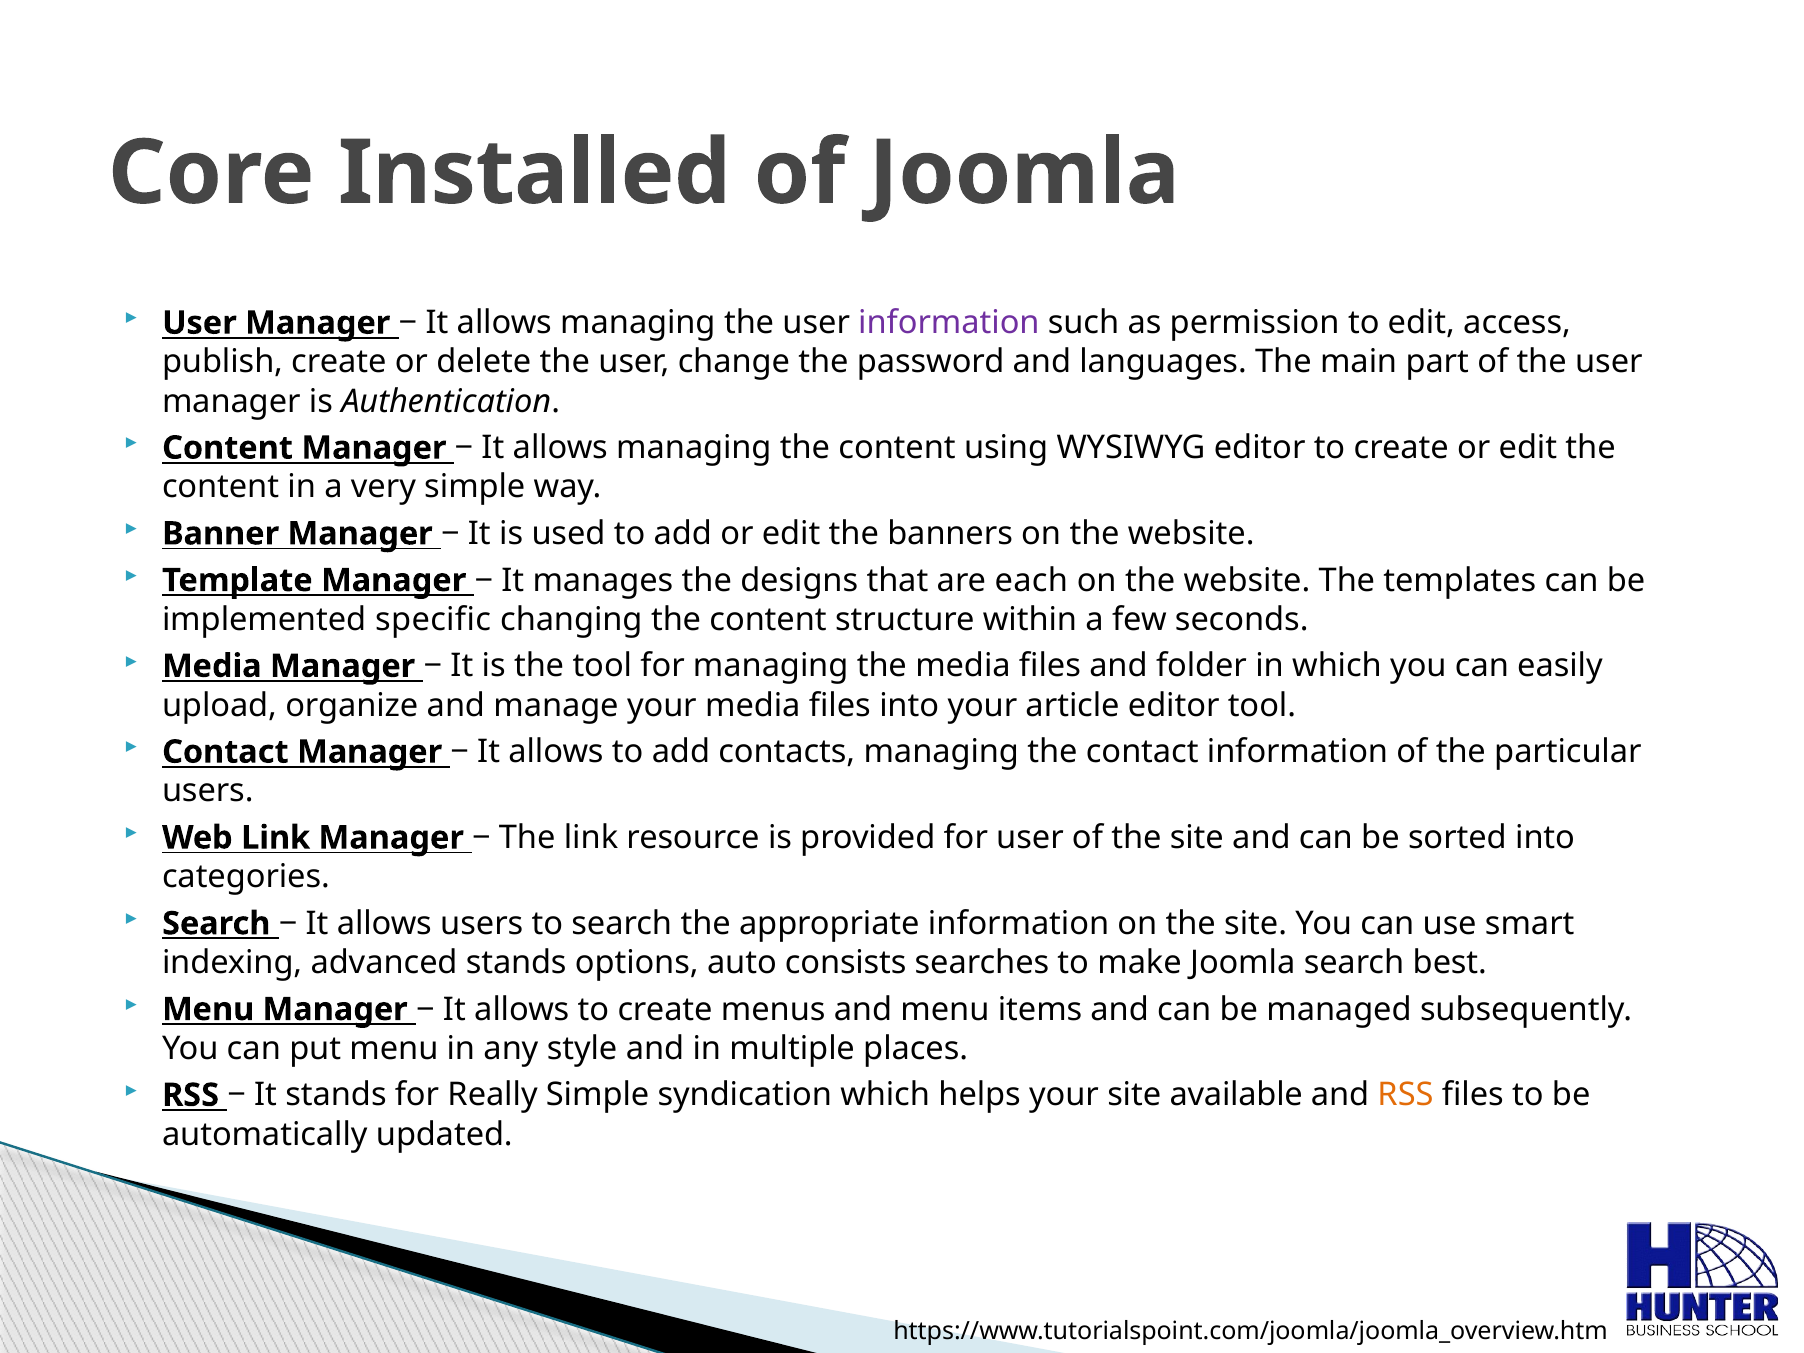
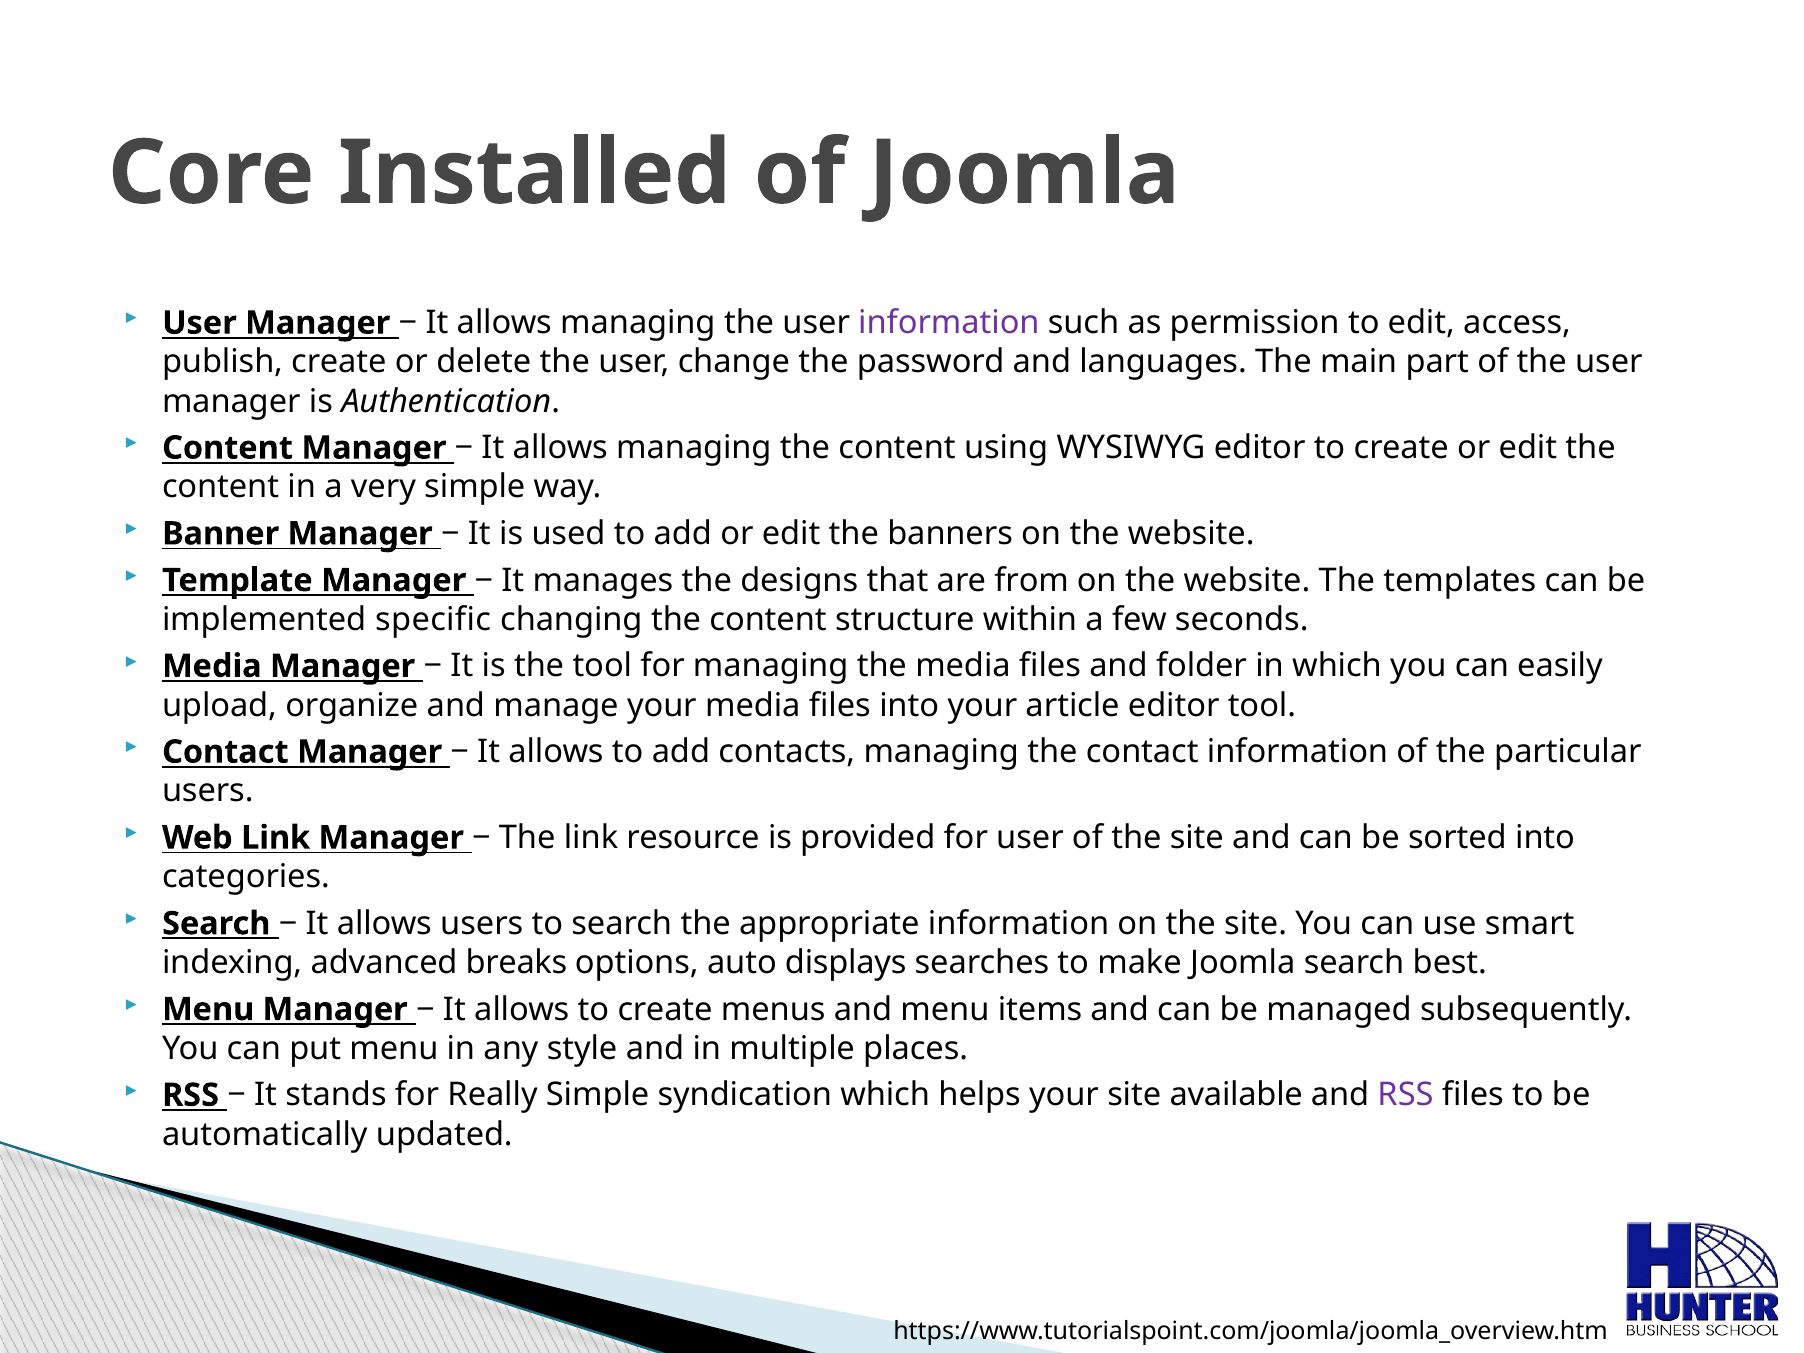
each: each -> from
advanced stands: stands -> breaks
consists: consists -> displays
RSS at (1406, 1095) colour: orange -> purple
